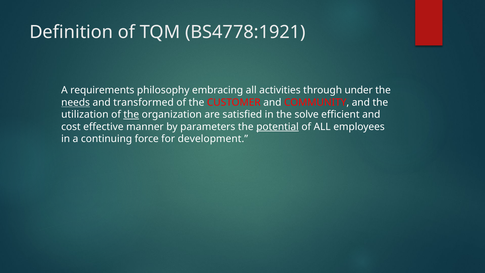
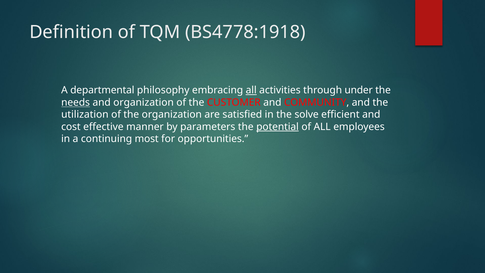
BS4778:1921: BS4778:1921 -> BS4778:1918
requirements: requirements -> departmental
all at (251, 90) underline: none -> present
and transformed: transformed -> organization
the at (131, 115) underline: present -> none
force: force -> most
development: development -> opportunities
